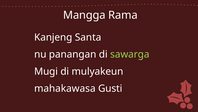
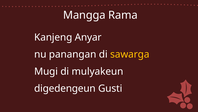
Santa: Santa -> Anyar
sawarga colour: light green -> yellow
mahakawasa: mahakawasa -> digedengeun
